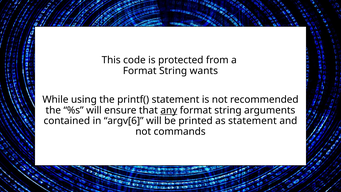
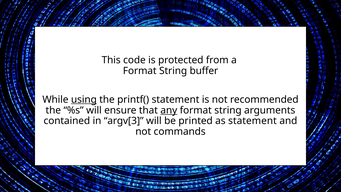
wants: wants -> buffer
using underline: none -> present
argv[6: argv[6 -> argv[3
